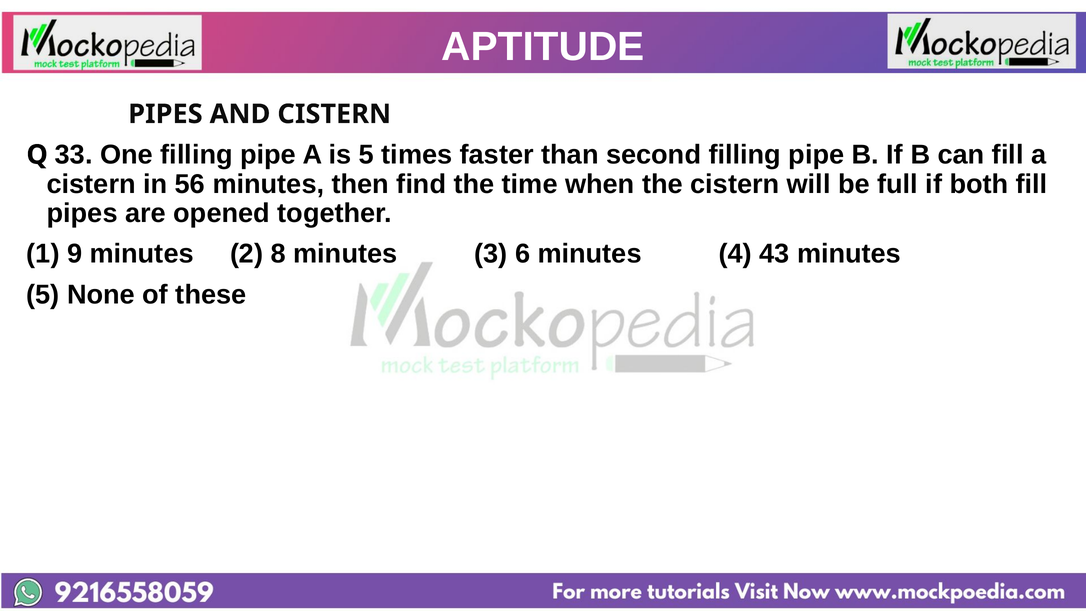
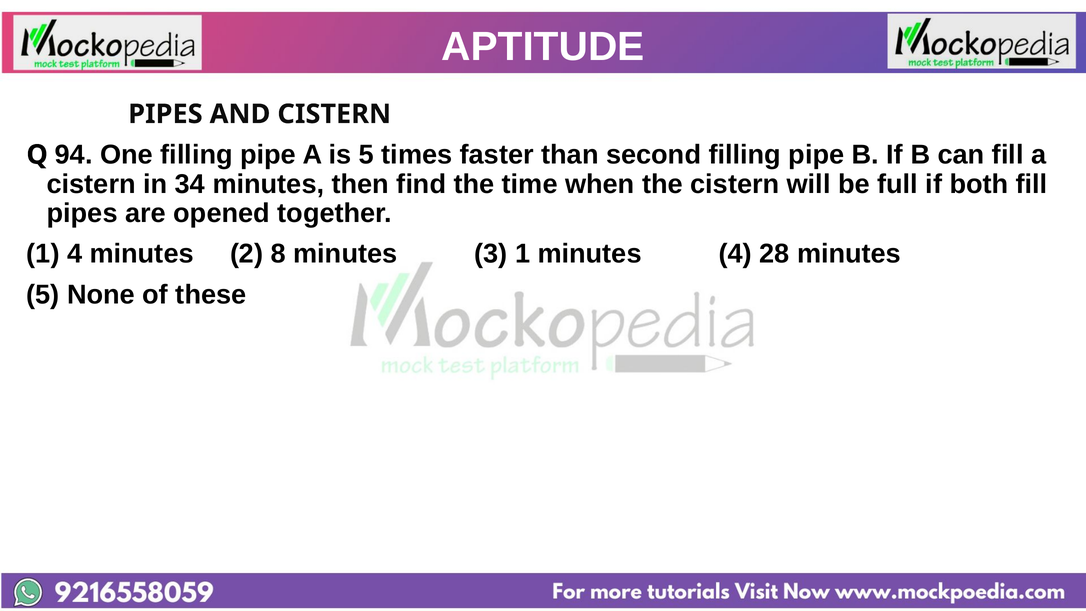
33: 33 -> 94
56: 56 -> 34
9 at (75, 254): 9 -> 4
3 6: 6 -> 1
43: 43 -> 28
